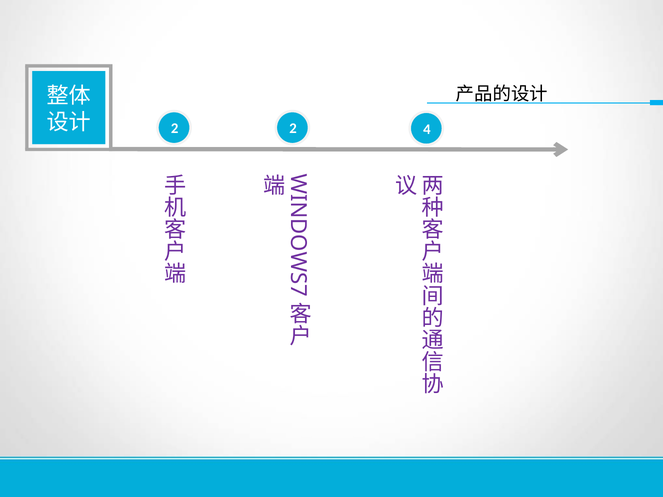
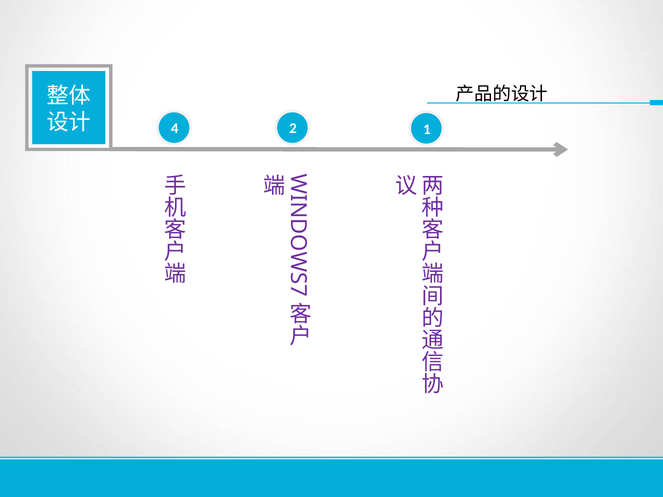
2 at (175, 129): 2 -> 4
4: 4 -> 1
